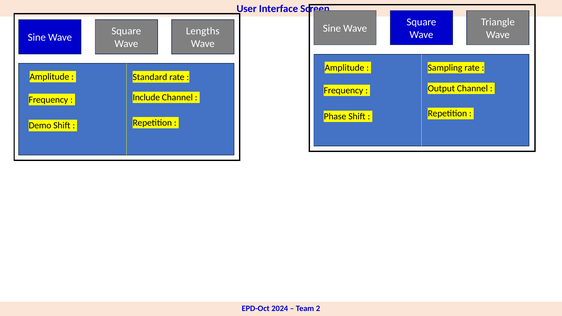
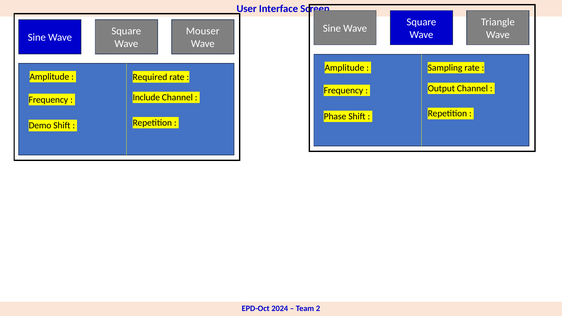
Lengths: Lengths -> Mouser
Standard: Standard -> Required
